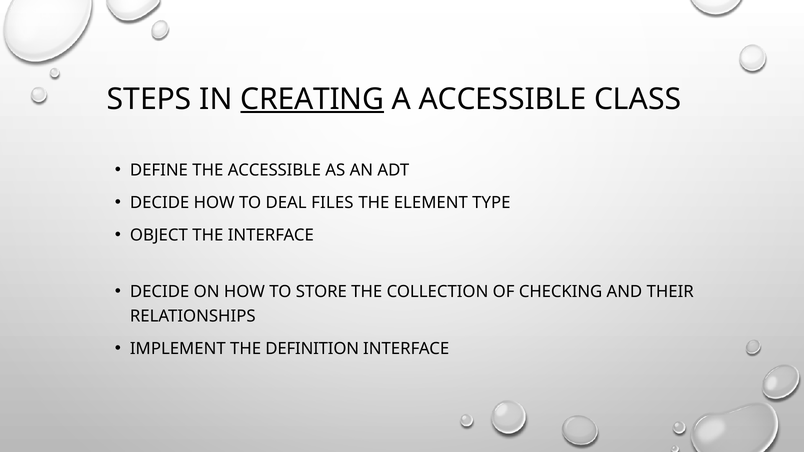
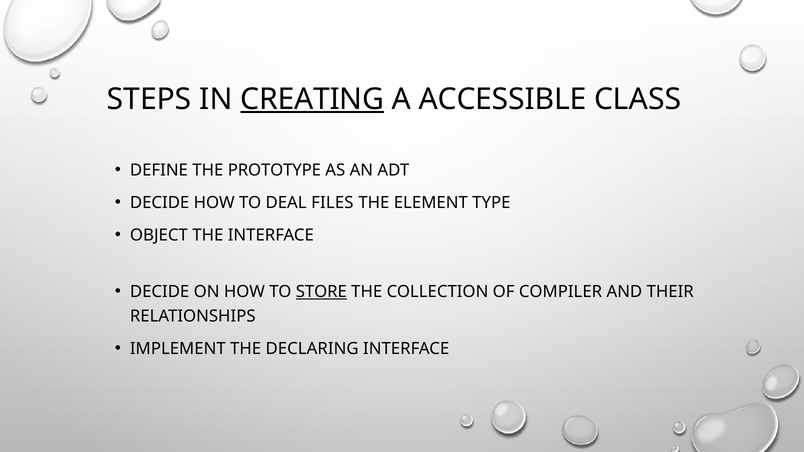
THE ACCESSIBLE: ACCESSIBLE -> PROTOTYPE
STORE underline: none -> present
CHECKING: CHECKING -> COMPILER
DEFINITION: DEFINITION -> DECLARING
